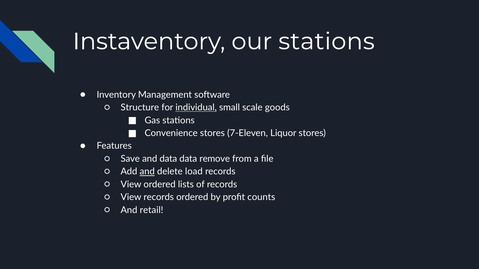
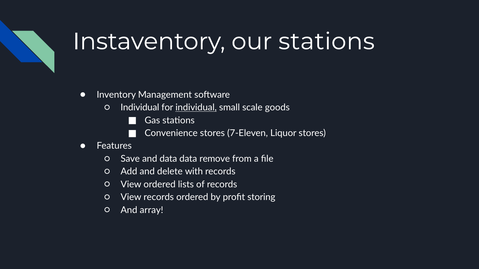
Structure at (140, 108): Structure -> Individual
and at (147, 172) underline: present -> none
load: load -> with
counts: counts -> storing
retail: retail -> array
